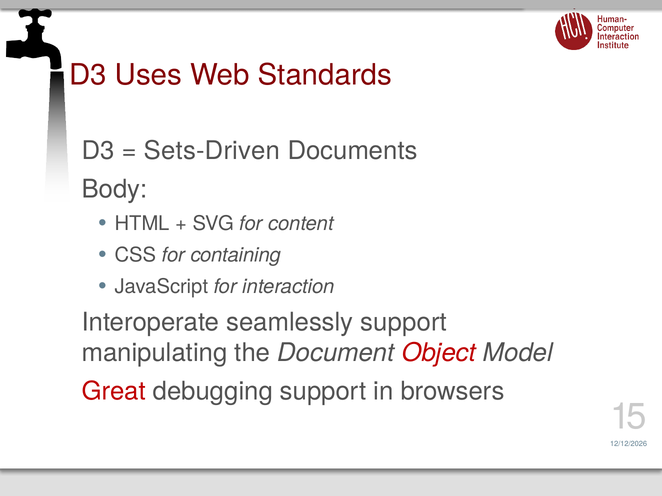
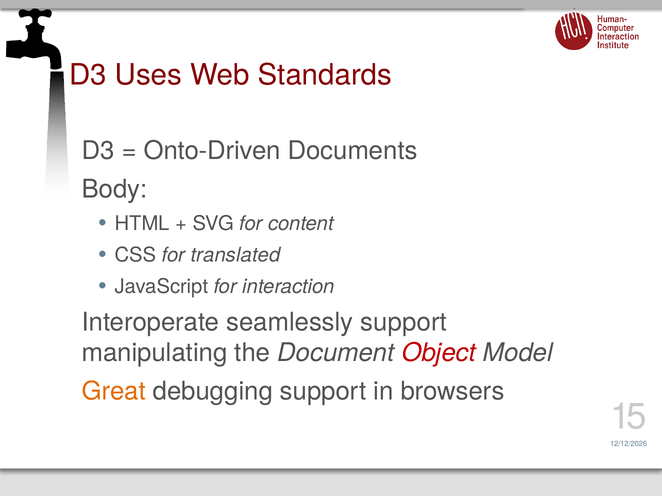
Sets-Driven: Sets-Driven -> Onto-Driven
containing: containing -> translated
Great colour: red -> orange
